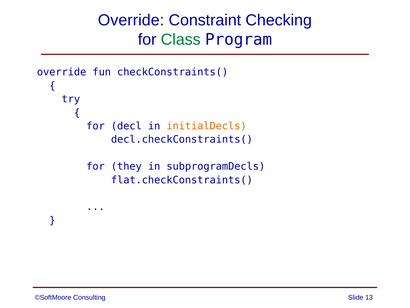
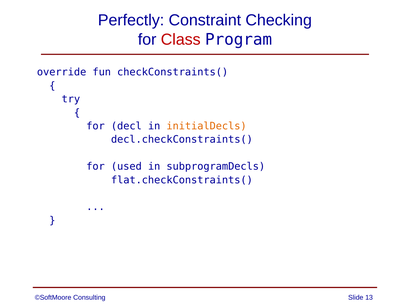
Override at (131, 20): Override -> Perfectly
Class colour: green -> red
they: they -> used
